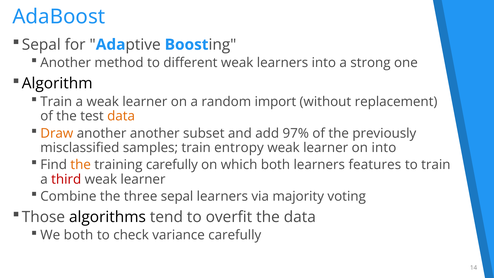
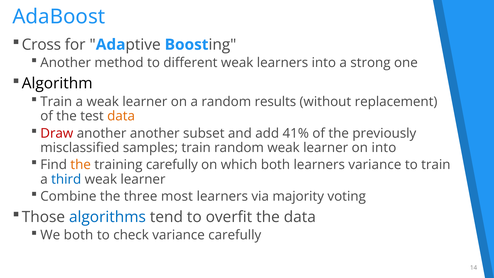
Sepal at (41, 45): Sepal -> Cross
import: import -> results
Draw colour: orange -> red
97%: 97% -> 41%
train entropy: entropy -> random
learners features: features -> variance
third colour: red -> blue
three sepal: sepal -> most
algorithms colour: black -> blue
